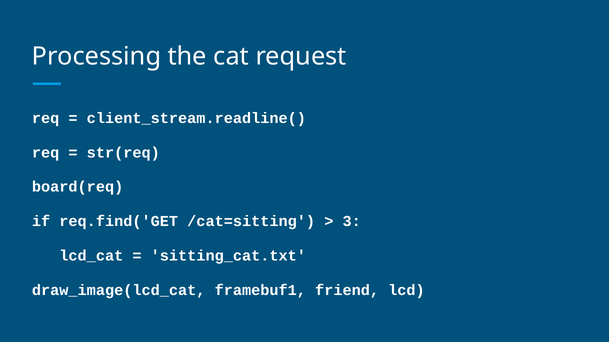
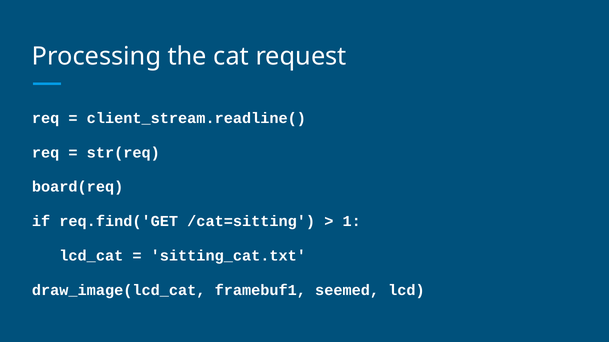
3: 3 -> 1
friend: friend -> seemed
